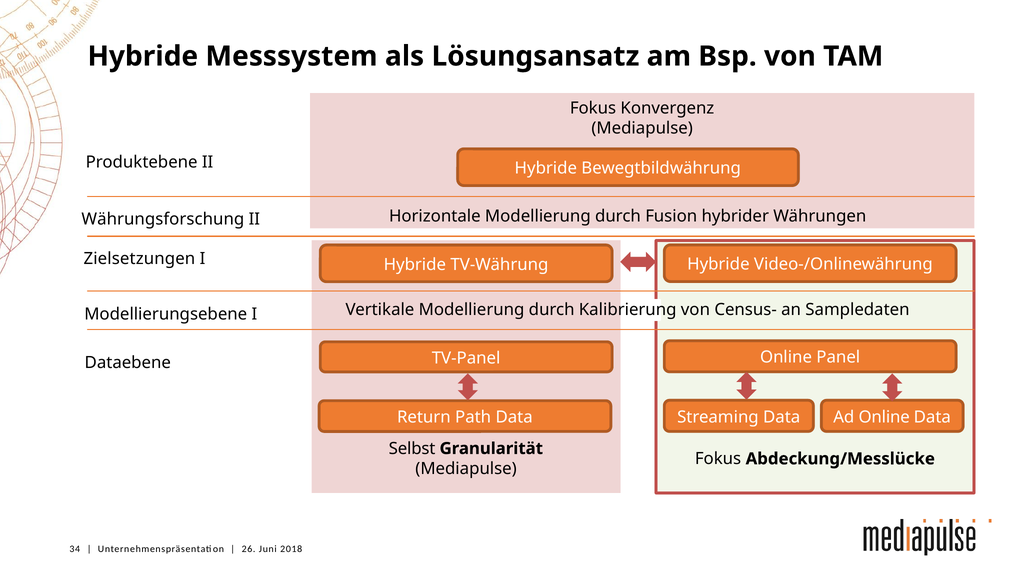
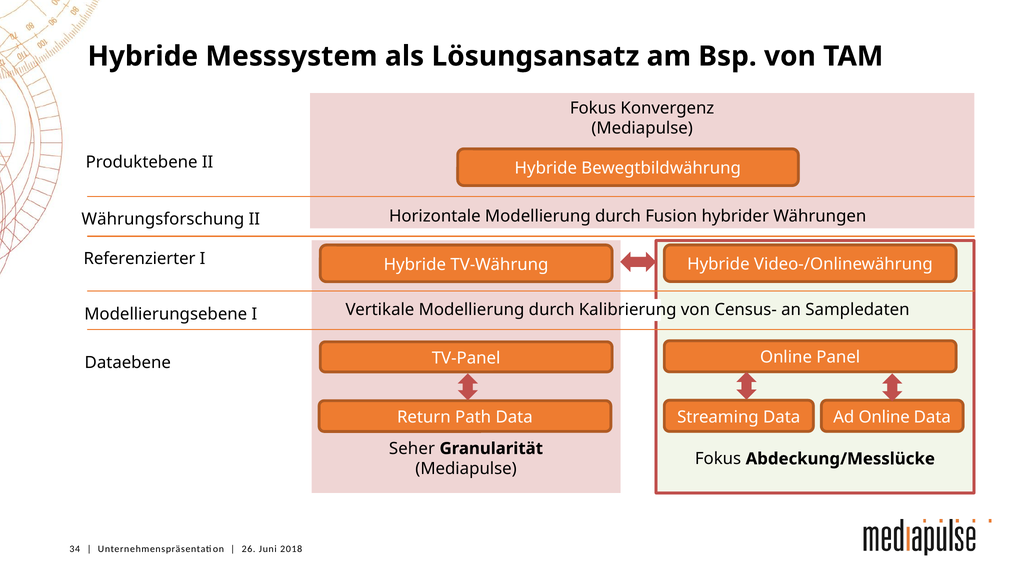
Zielsetzungen: Zielsetzungen -> Referenzierter
Selbst: Selbst -> Seher
